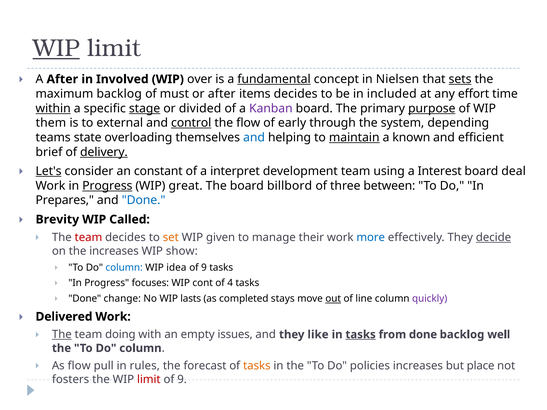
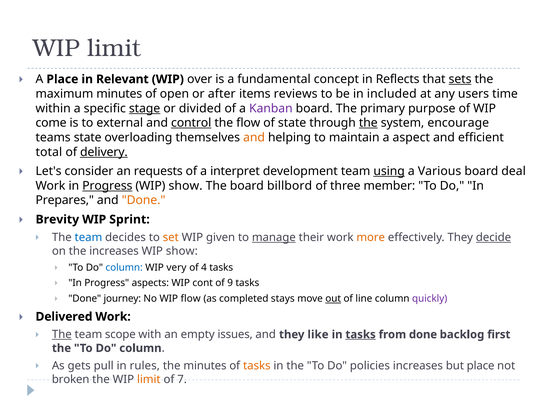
WIP at (56, 48) underline: present -> none
A After: After -> Place
Involved: Involved -> Relevant
fundamental underline: present -> none
Nielsen: Nielsen -> Reflects
maximum backlog: backlog -> minutes
must: must -> open
items decides: decides -> reviews
effort: effort -> users
within underline: present -> none
purpose underline: present -> none
them: them -> come
of early: early -> state
the at (368, 123) underline: none -> present
depending: depending -> encourage
and at (254, 138) colour: blue -> orange
maintain underline: present -> none
known: known -> aspect
brief: brief -> total
Let's underline: present -> none
constant: constant -> requests
using underline: none -> present
Interest: Interest -> Various
great at (186, 186): great -> show
between: between -> member
Done at (144, 200) colour: blue -> orange
Called: Called -> Sprint
team at (88, 237) colour: red -> blue
manage underline: none -> present
more colour: blue -> orange
idea: idea -> very
9 at (204, 268): 9 -> 4
focuses: focuses -> aspects
4: 4 -> 9
change: change -> journey
WIP lasts: lasts -> flow
doing: doing -> scope
well: well -> first
As flow: flow -> gets
the forecast: forecast -> minutes
fosters: fosters -> broken
limit at (149, 380) colour: red -> orange
9 at (182, 380): 9 -> 7
